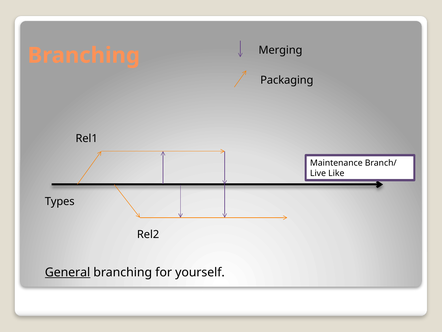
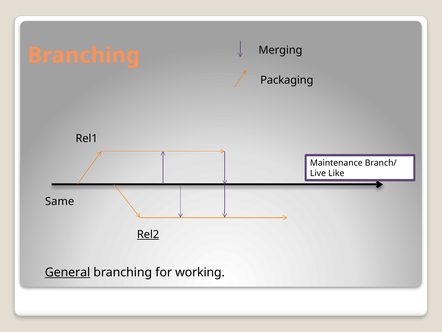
Types: Types -> Same
Rel2 underline: none -> present
yourself: yourself -> working
